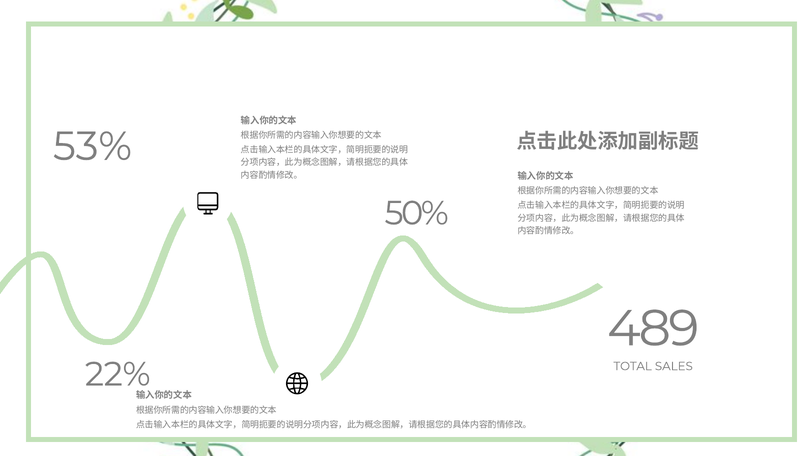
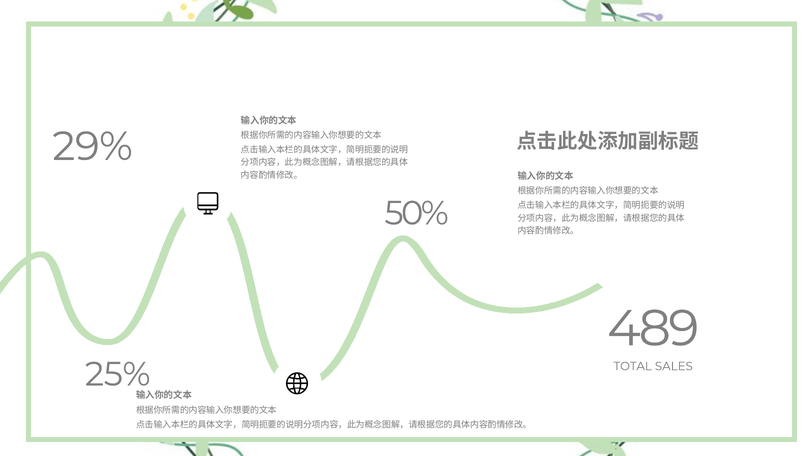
53%: 53% -> 29%
22%: 22% -> 25%
